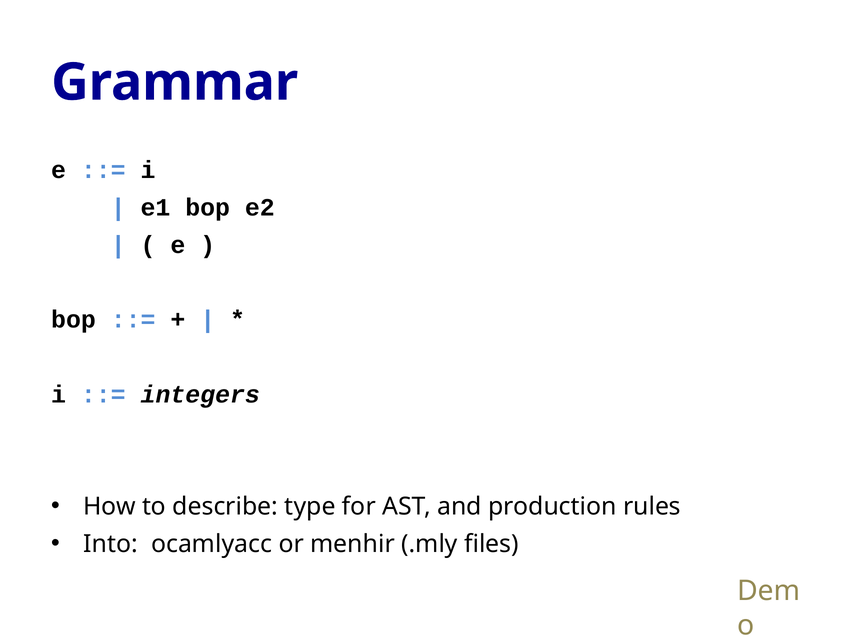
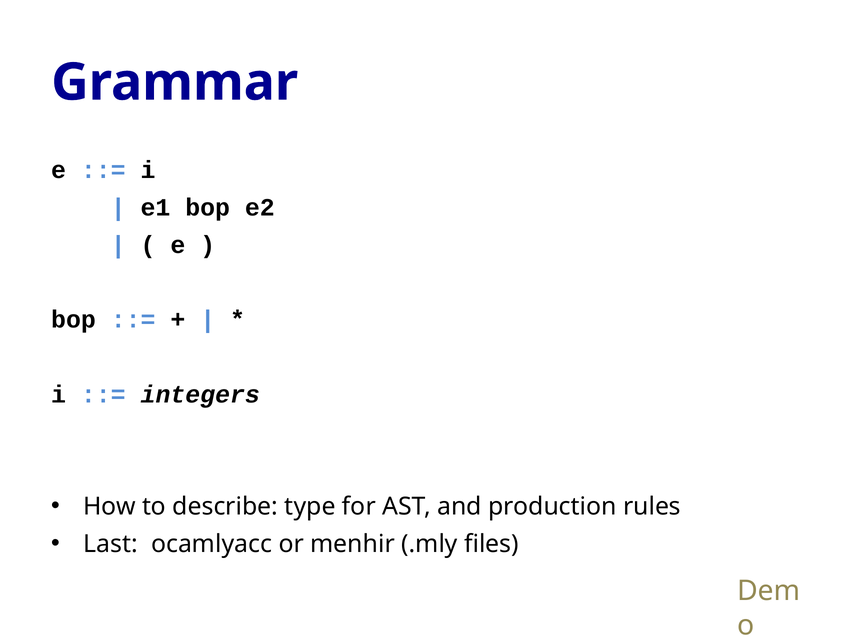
Into: Into -> Last
